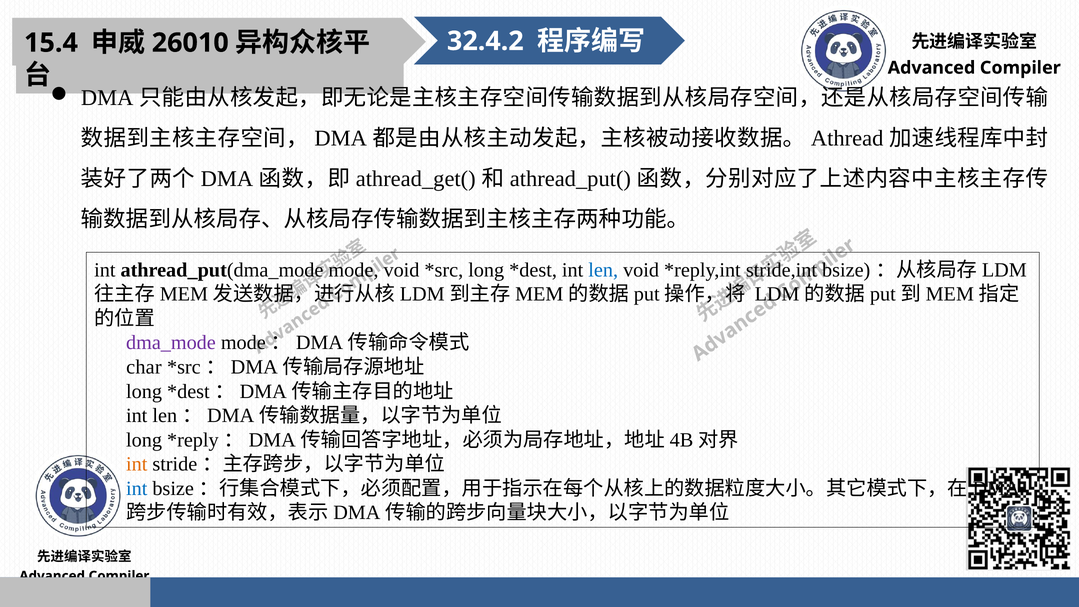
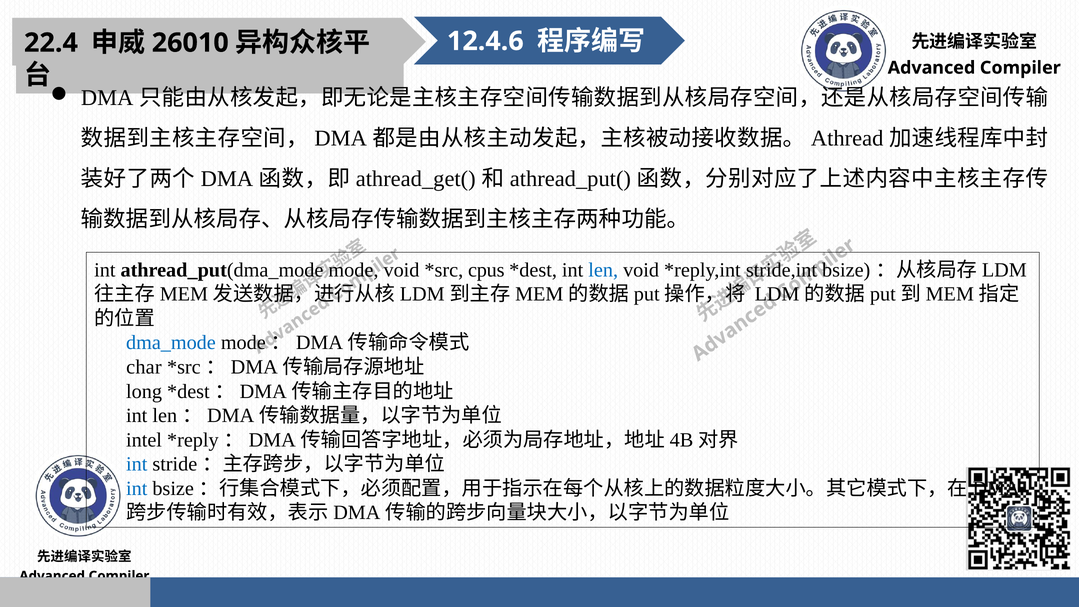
32.4.2: 32.4.2 -> 12.4.6
15.4: 15.4 -> 22.4
long at (486, 270): long -> cpus
dma_mode colour: purple -> blue
long at (144, 440): long -> intel
int at (137, 464) colour: orange -> blue
